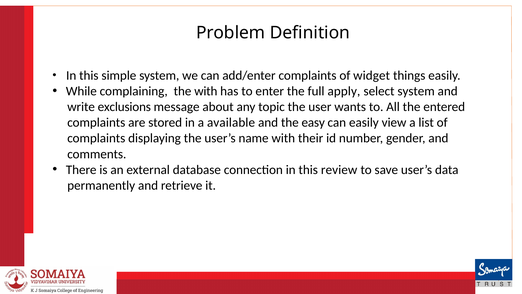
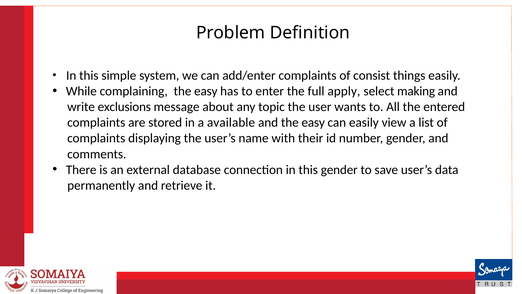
widget: widget -> consist
complaining the with: with -> easy
select system: system -> making
this review: review -> gender
